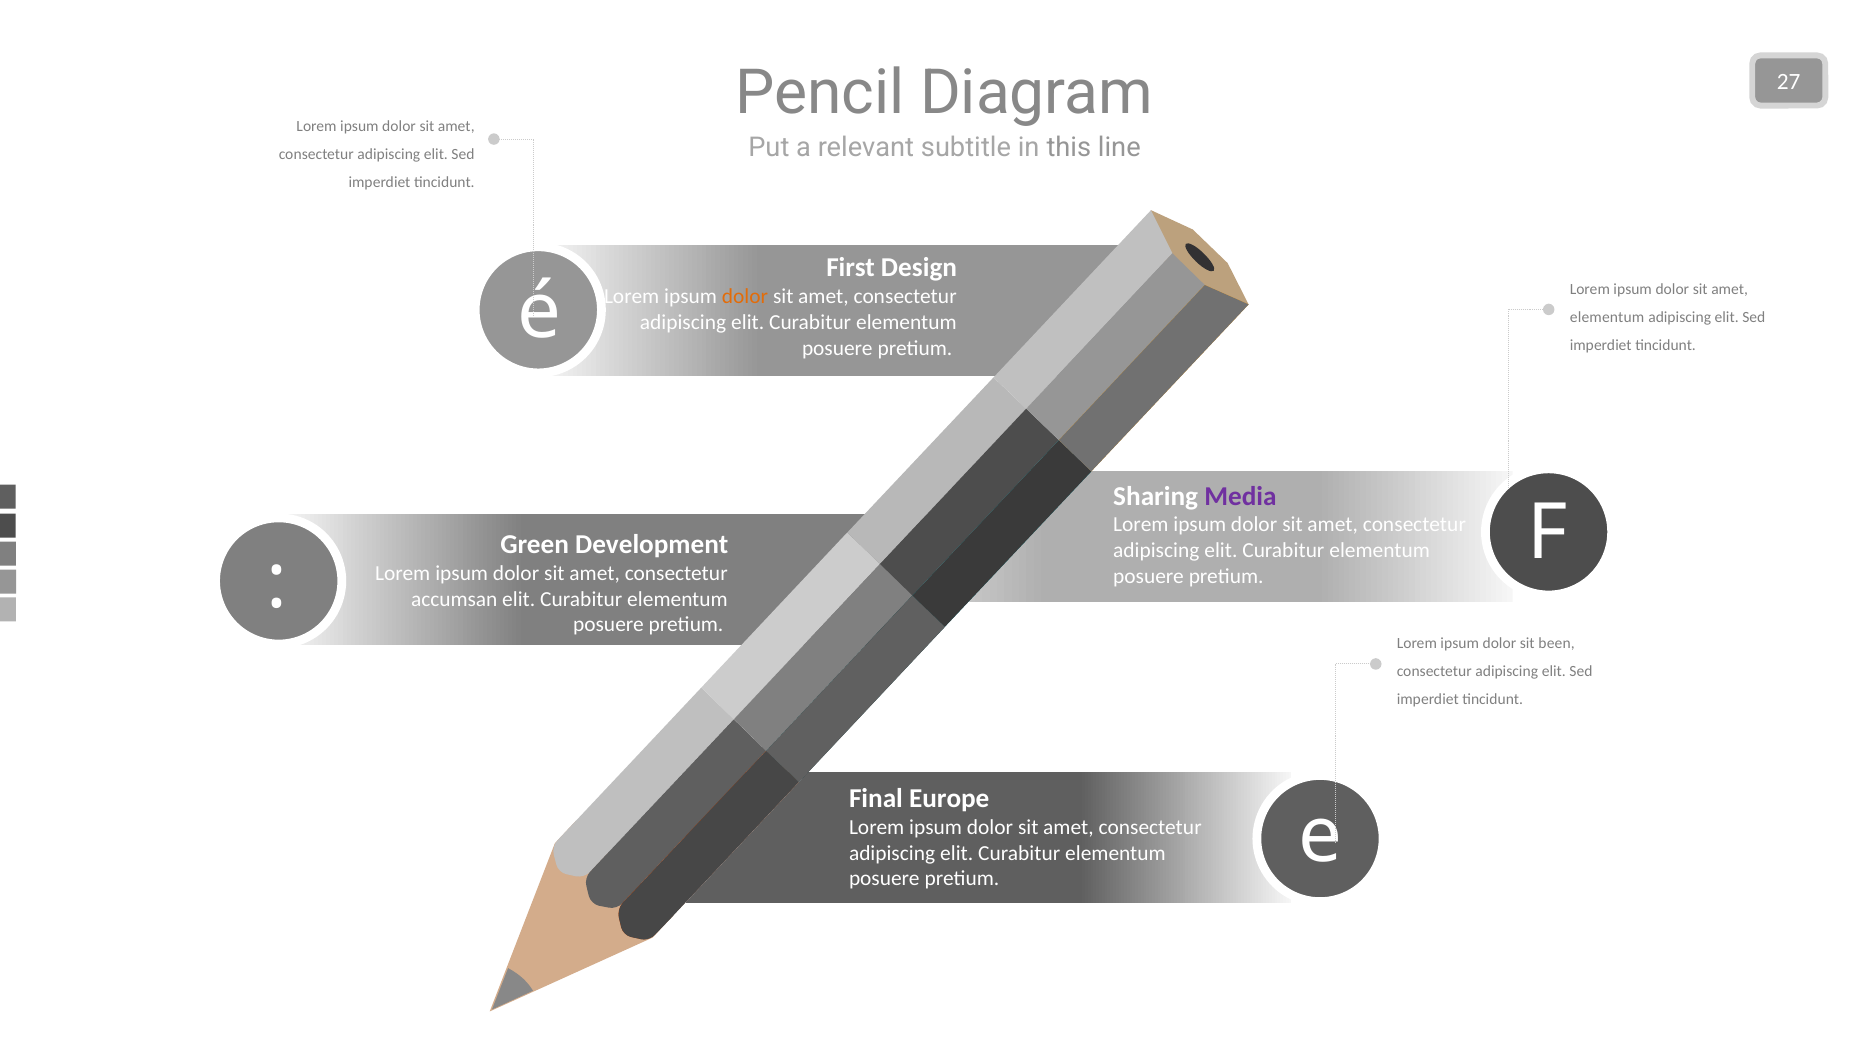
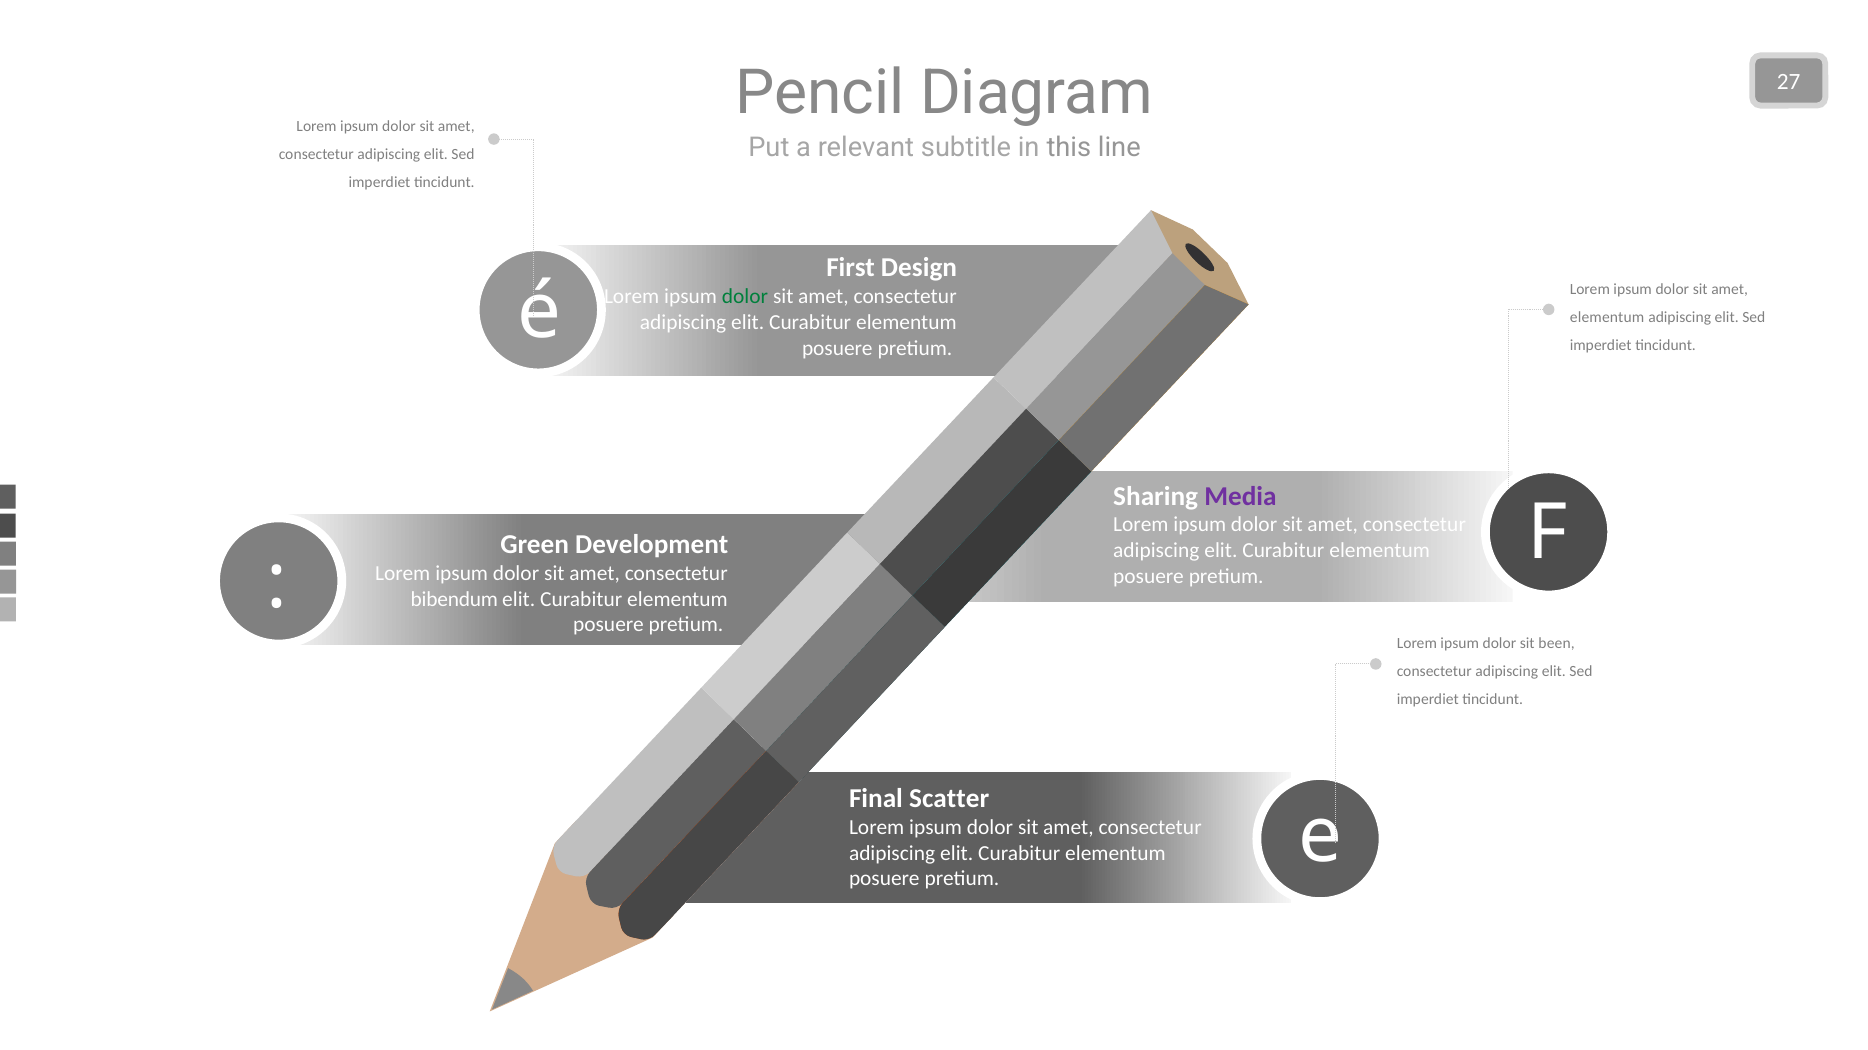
dolor at (745, 297) colour: orange -> green
accumsan: accumsan -> bibendum
Europe: Europe -> Scatter
